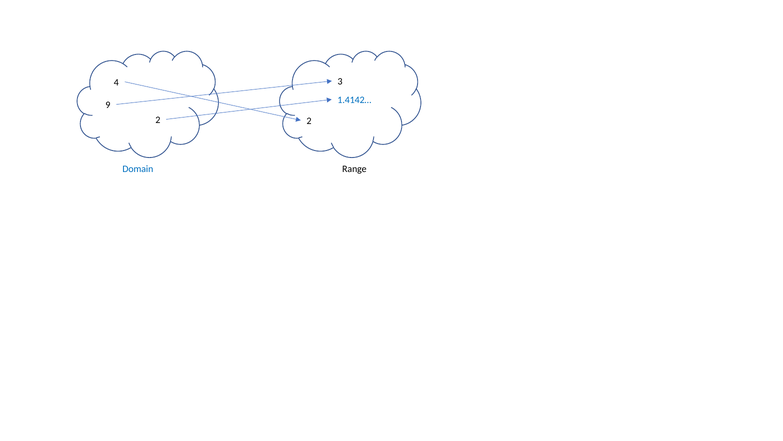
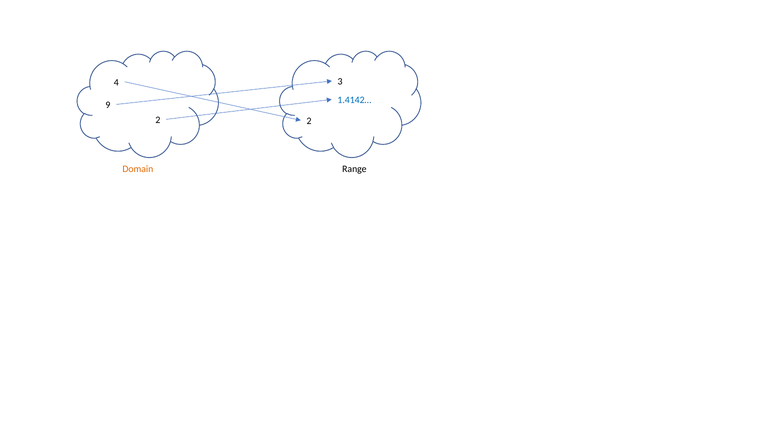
Domain colour: blue -> orange
